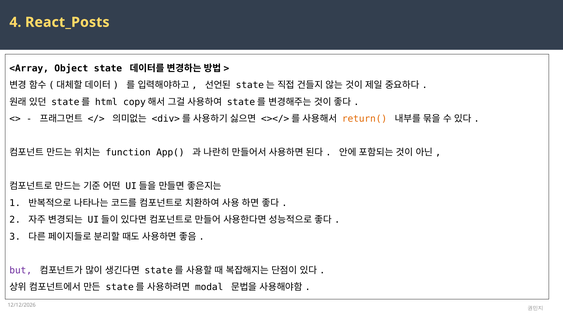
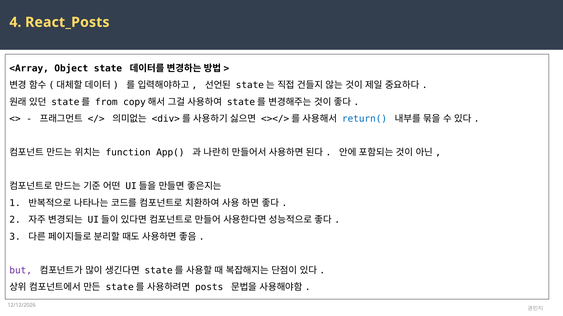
html: html -> from
return( colour: orange -> blue
modal: modal -> posts
